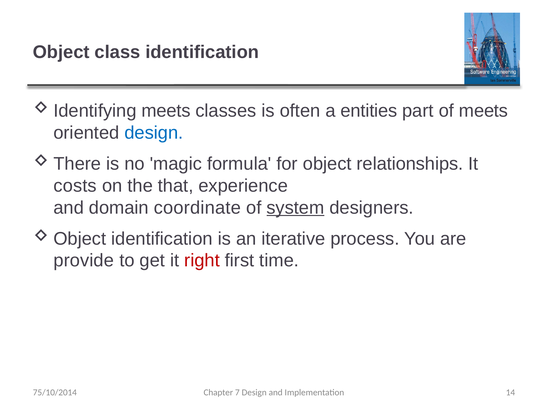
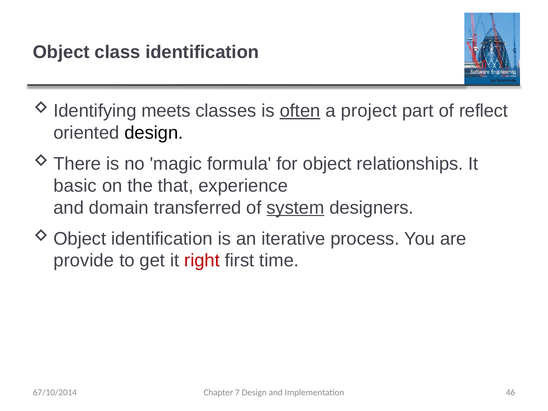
often underline: none -> present
entities: entities -> project
of meets: meets -> reflect
design at (154, 133) colour: blue -> black
costs: costs -> basic
coordinate: coordinate -> transferred
14: 14 -> 46
75/10/2014: 75/10/2014 -> 67/10/2014
